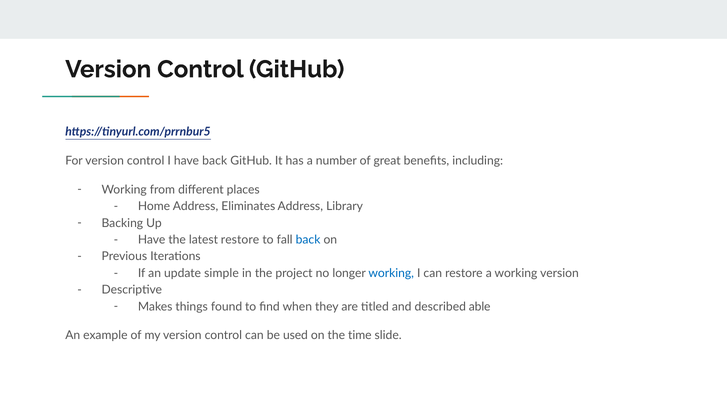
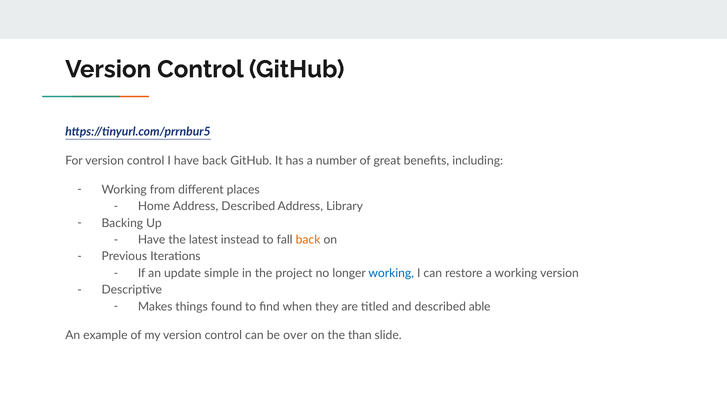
Address Eliminates: Eliminates -> Described
latest restore: restore -> instead
back at (308, 240) colour: blue -> orange
used: used -> over
time: time -> than
